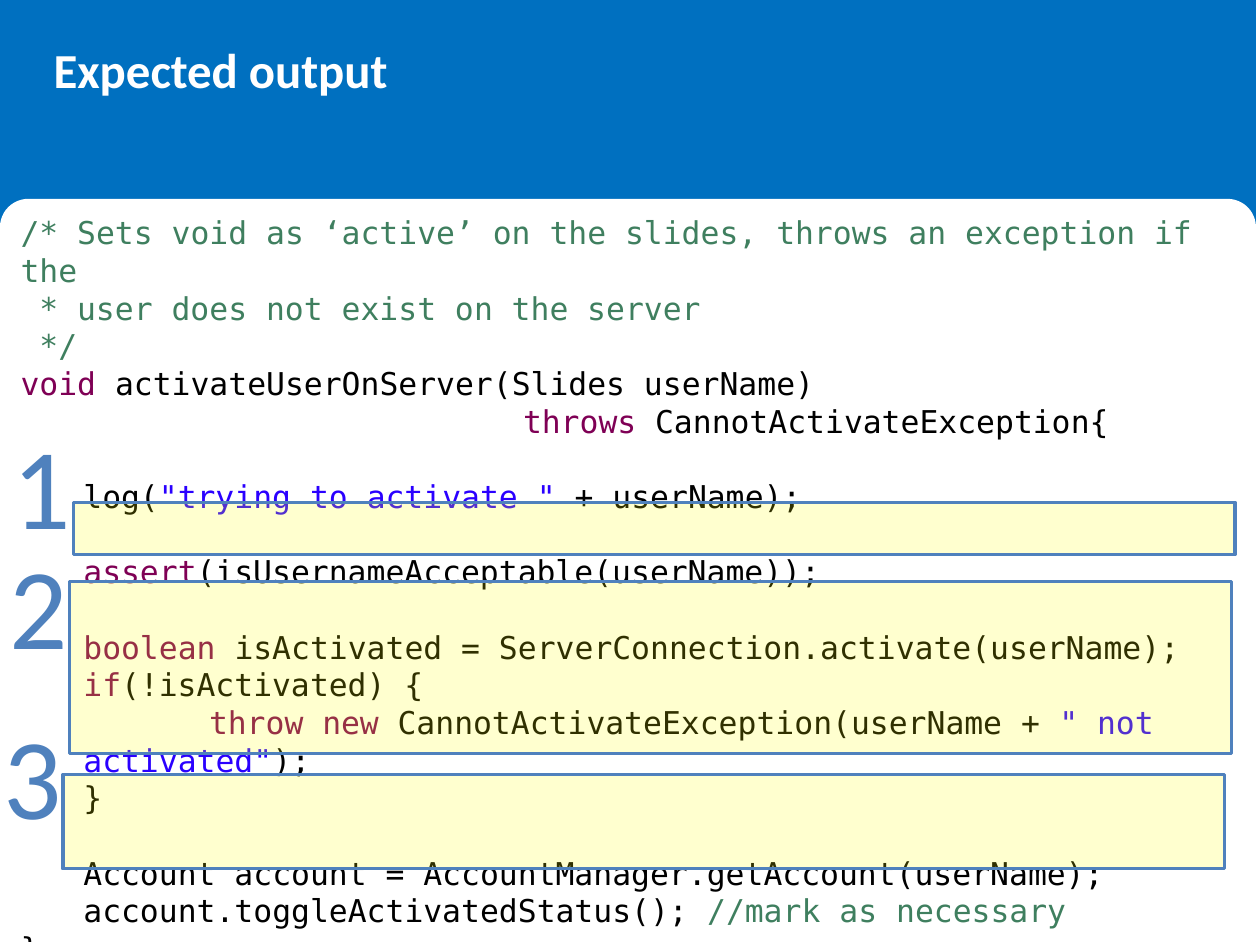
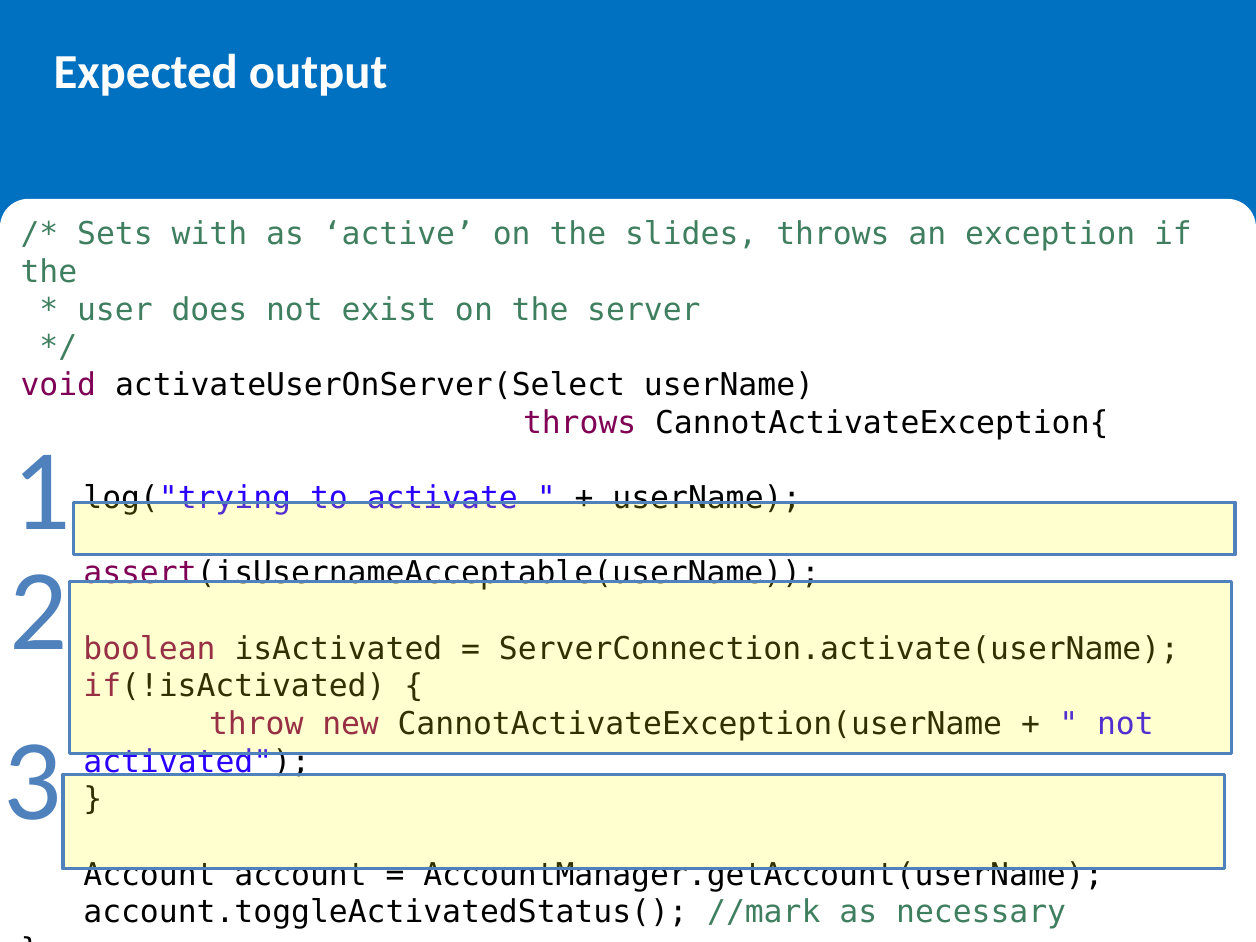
Sets void: void -> with
activateUserOnServer(Slides: activateUserOnServer(Slides -> activateUserOnServer(Select
